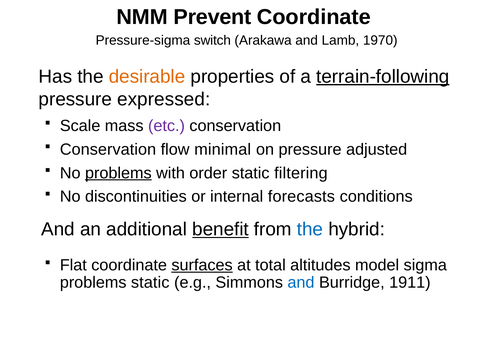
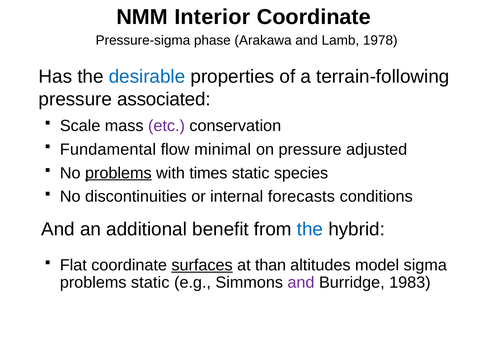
Prevent: Prevent -> Interior
switch: switch -> phase
1970: 1970 -> 1978
desirable colour: orange -> blue
terrain-following underline: present -> none
expressed: expressed -> associated
Conservation at (108, 150): Conservation -> Fundamental
order: order -> times
filtering: filtering -> species
benefit underline: present -> none
total: total -> than
and at (301, 283) colour: blue -> purple
1911: 1911 -> 1983
